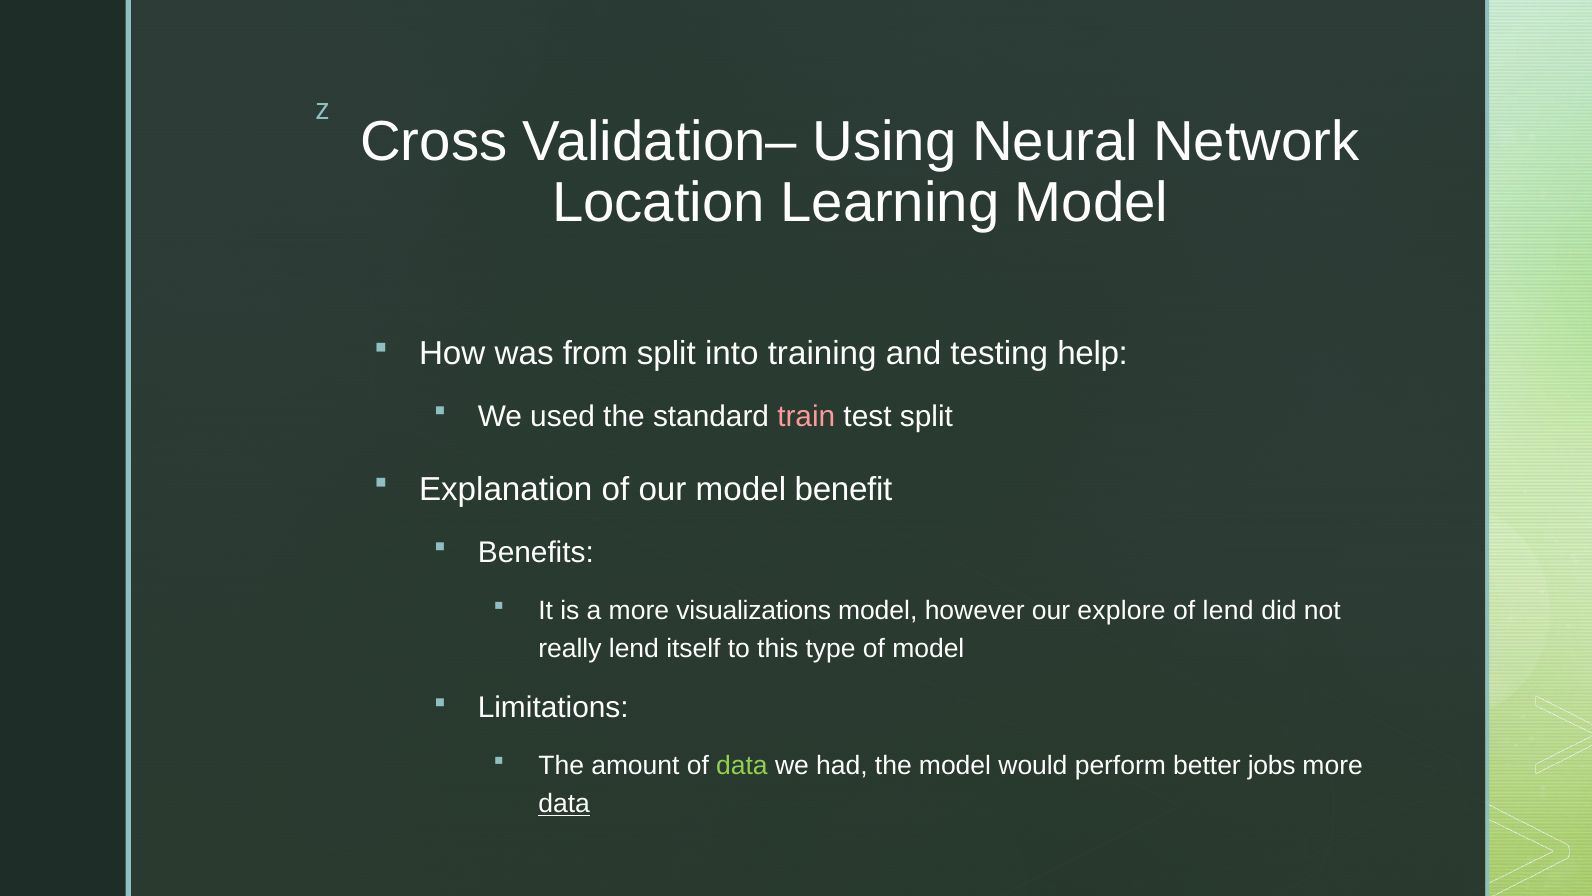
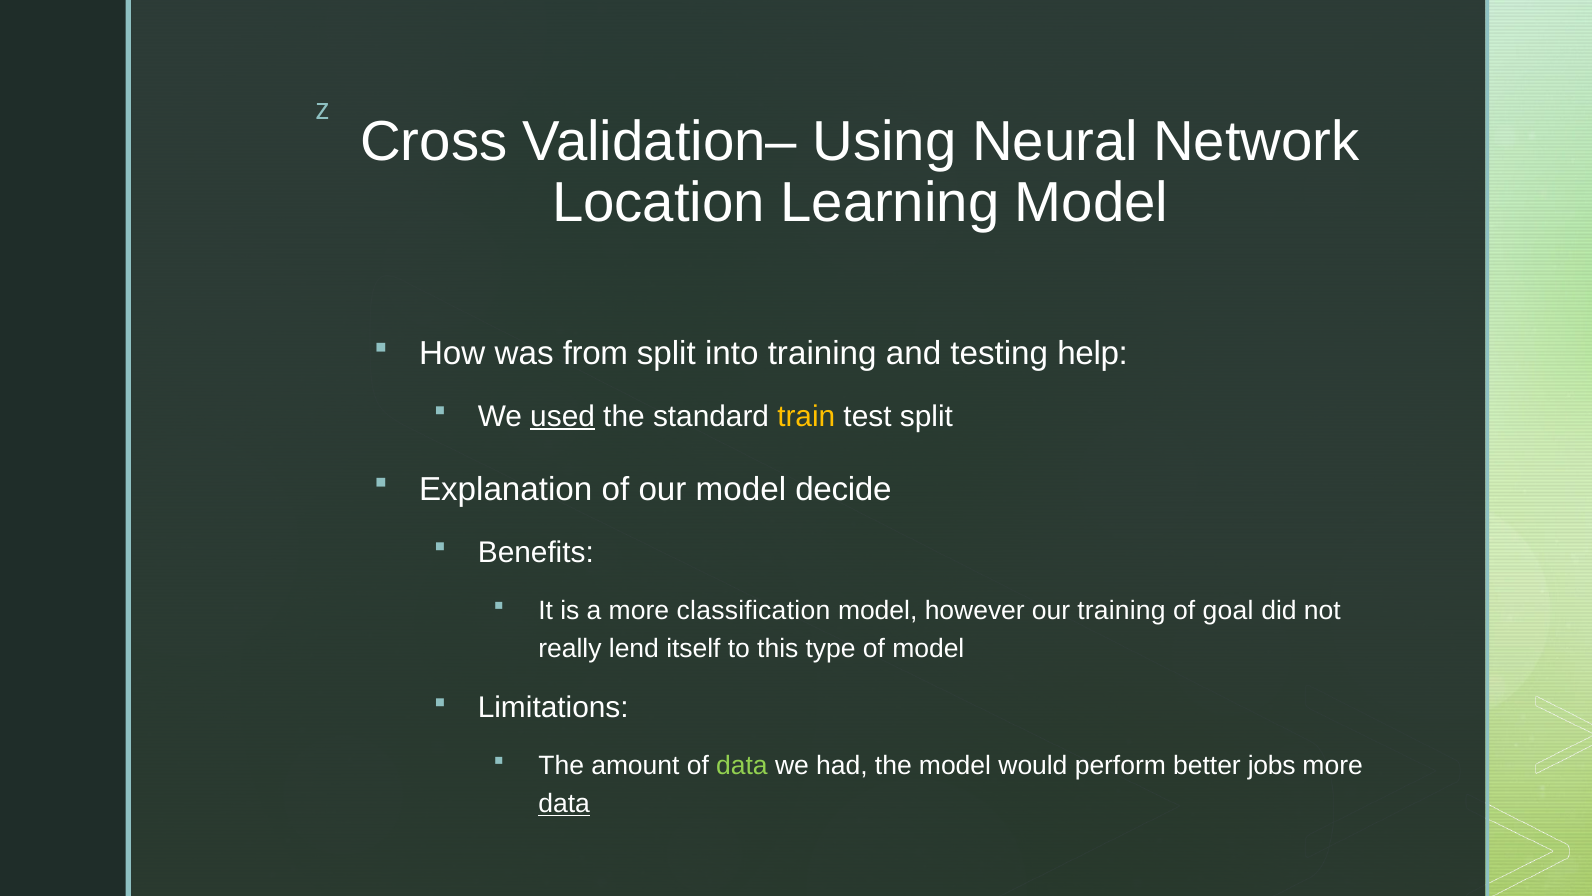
used underline: none -> present
train colour: pink -> yellow
benefit: benefit -> decide
visualizations: visualizations -> classification
our explore: explore -> training
of lend: lend -> goal
